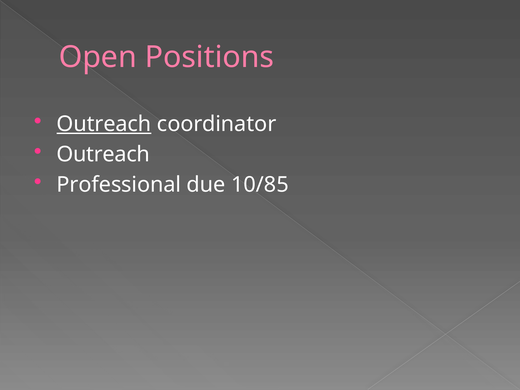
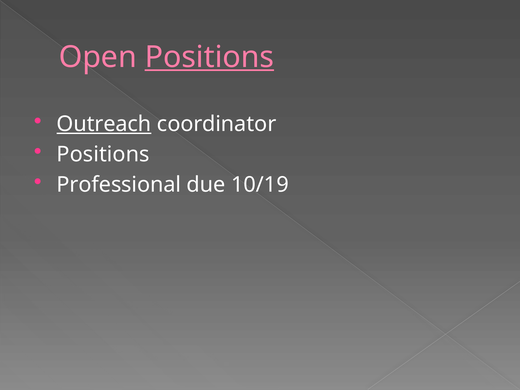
Positions at (209, 57) underline: none -> present
Outreach at (103, 154): Outreach -> Positions
10/85: 10/85 -> 10/19
